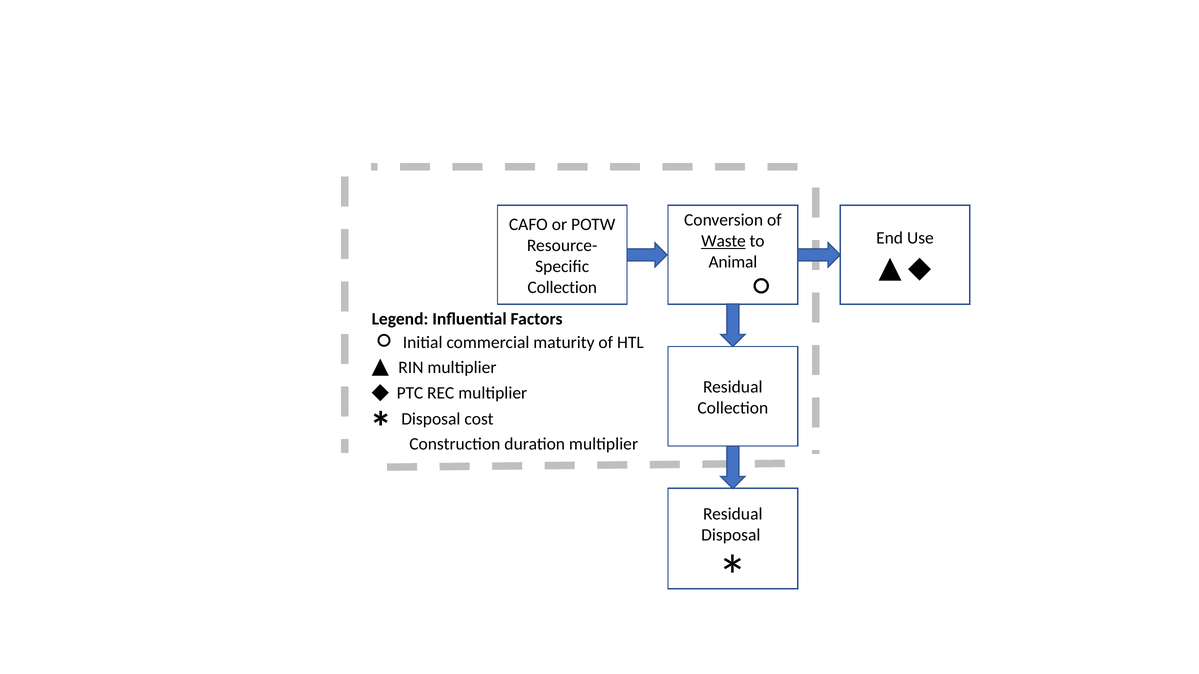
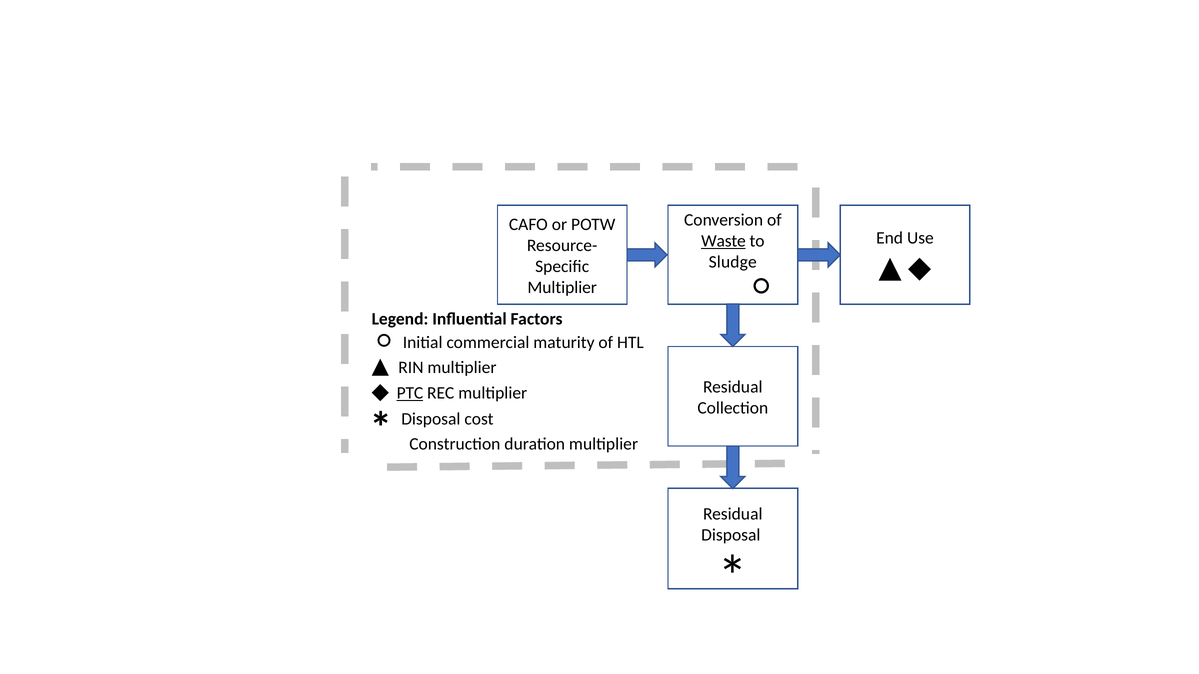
Animal: Animal -> Sludge
Collection at (562, 288): Collection -> Multiplier
PTC underline: none -> present
